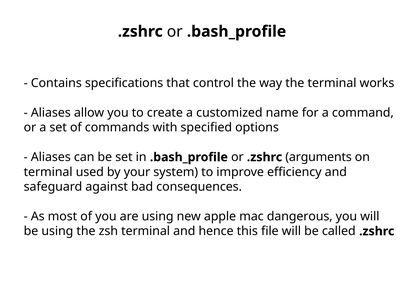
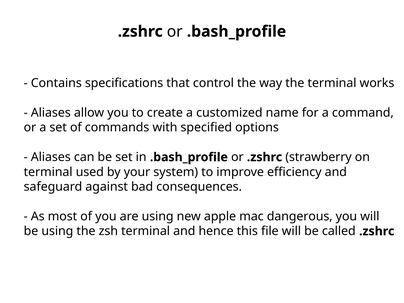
arguments: arguments -> strawberry
